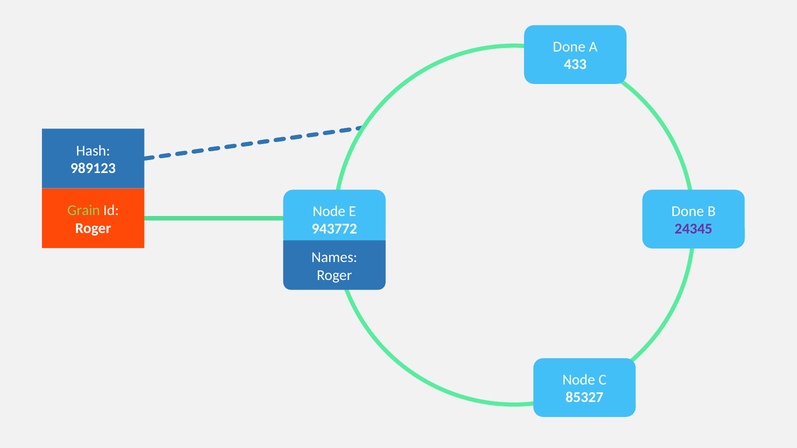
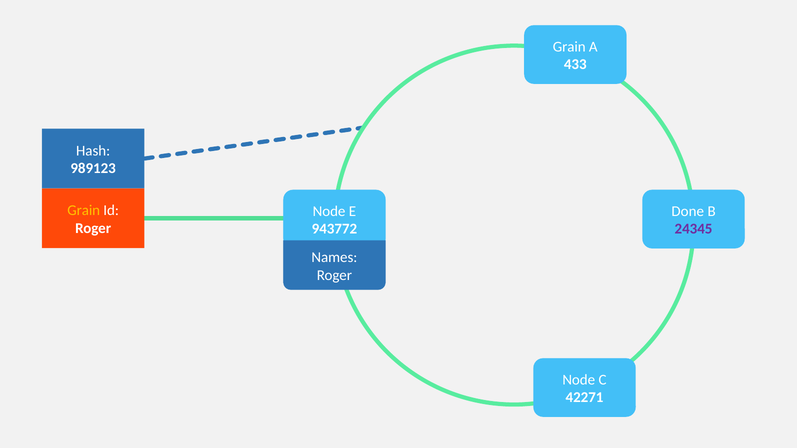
Done at (569, 47): Done -> Grain
Grain at (84, 210) colour: light green -> yellow
85327: 85327 -> 42271
